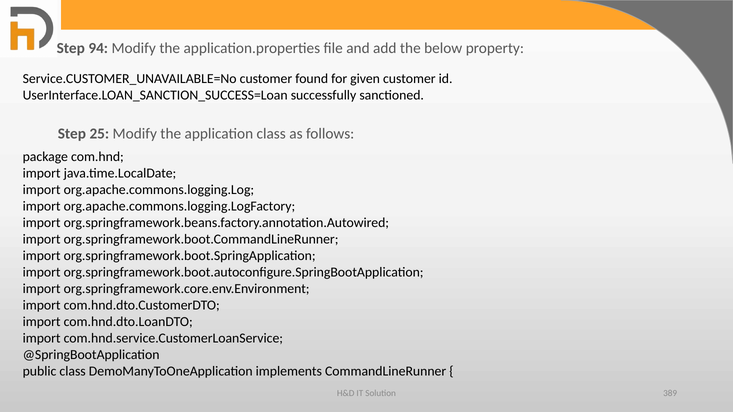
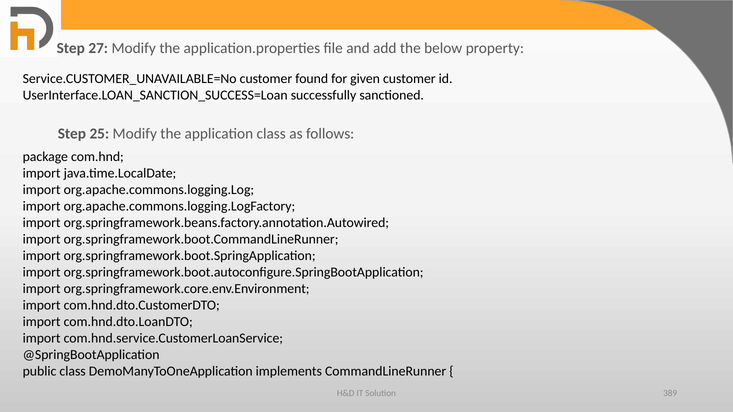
94: 94 -> 27
